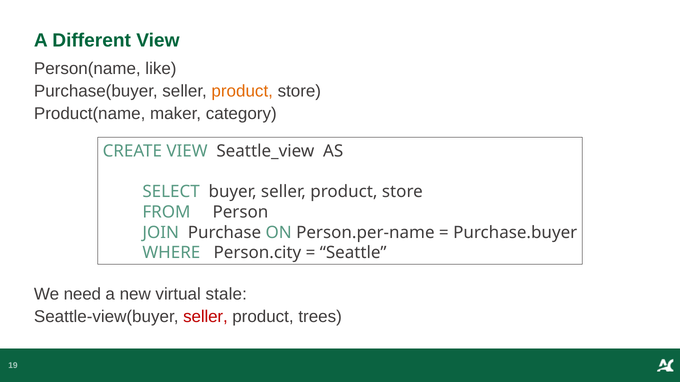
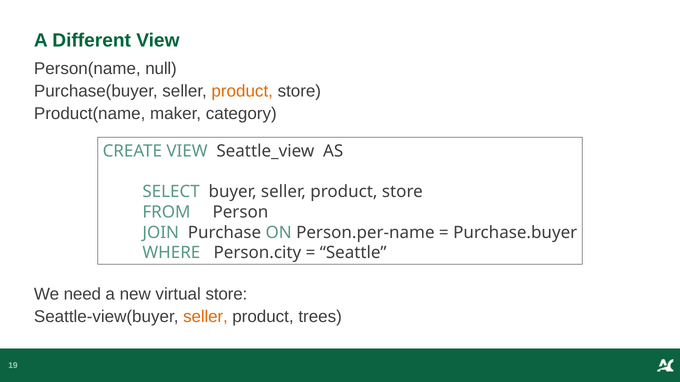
like: like -> null
virtual stale: stale -> store
seller at (205, 317) colour: red -> orange
